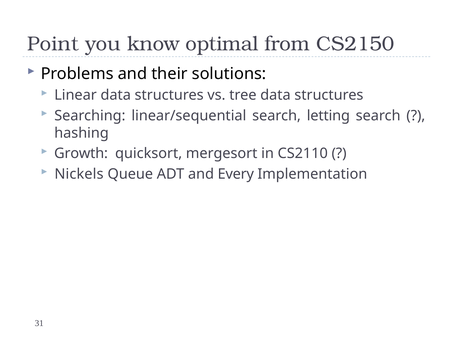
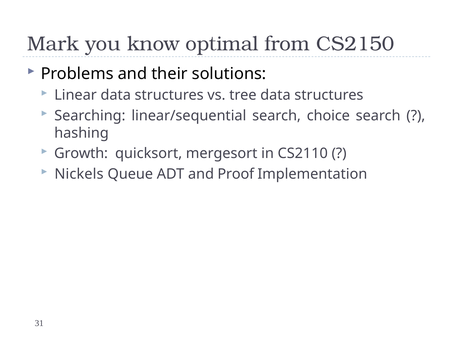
Point: Point -> Mark
letting: letting -> choice
Every: Every -> Proof
